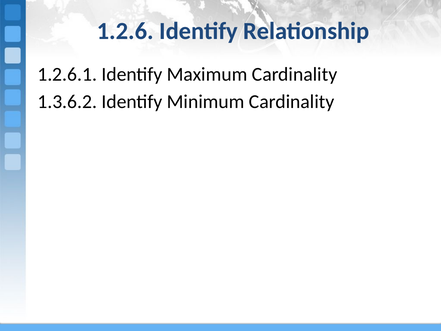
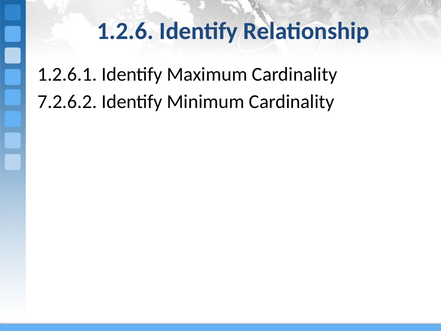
1.3.6.2: 1.3.6.2 -> 7.2.6.2
